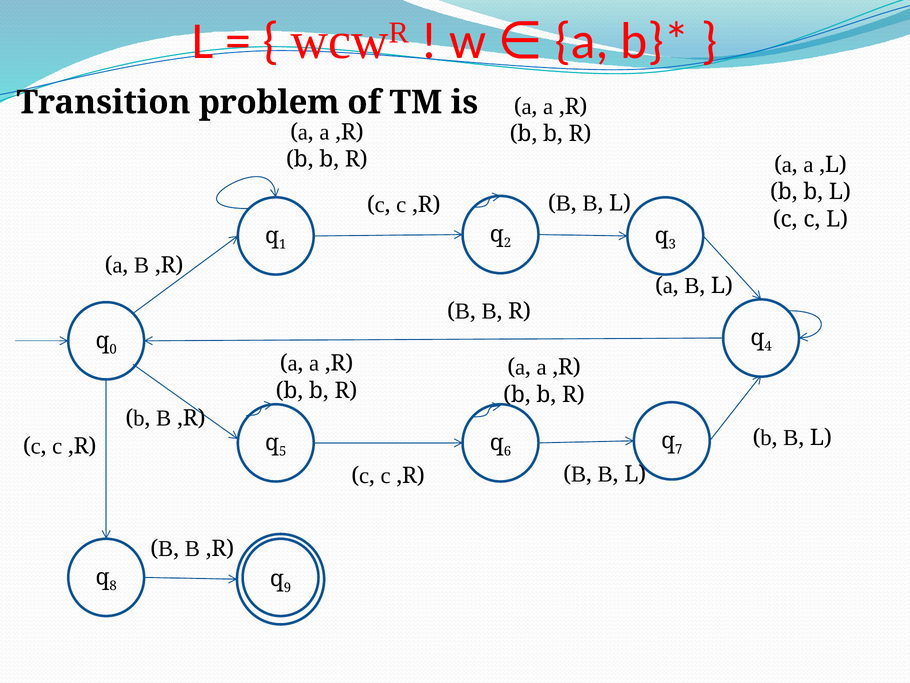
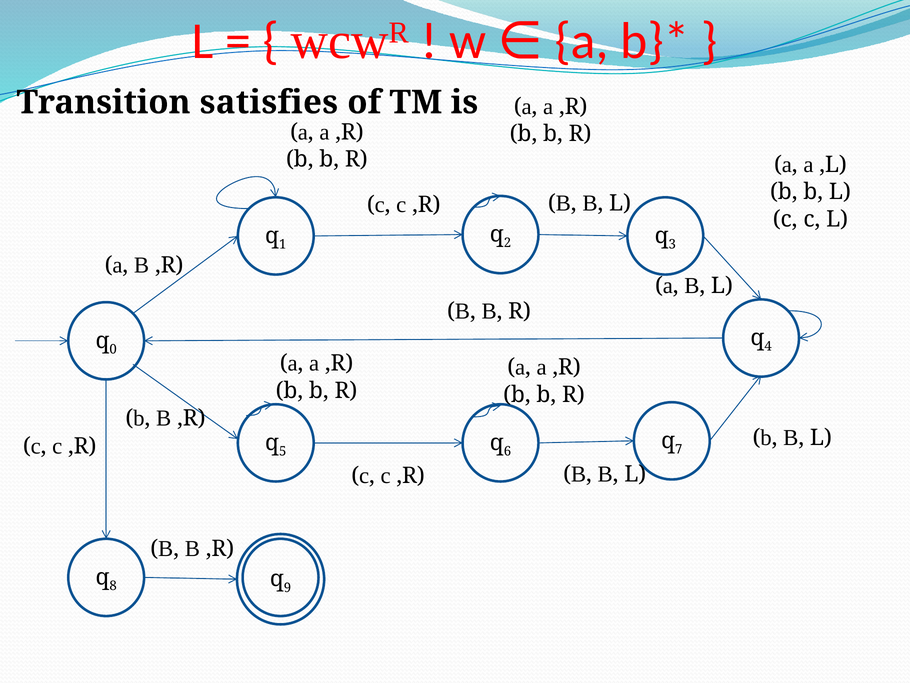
problem: problem -> satisfies
